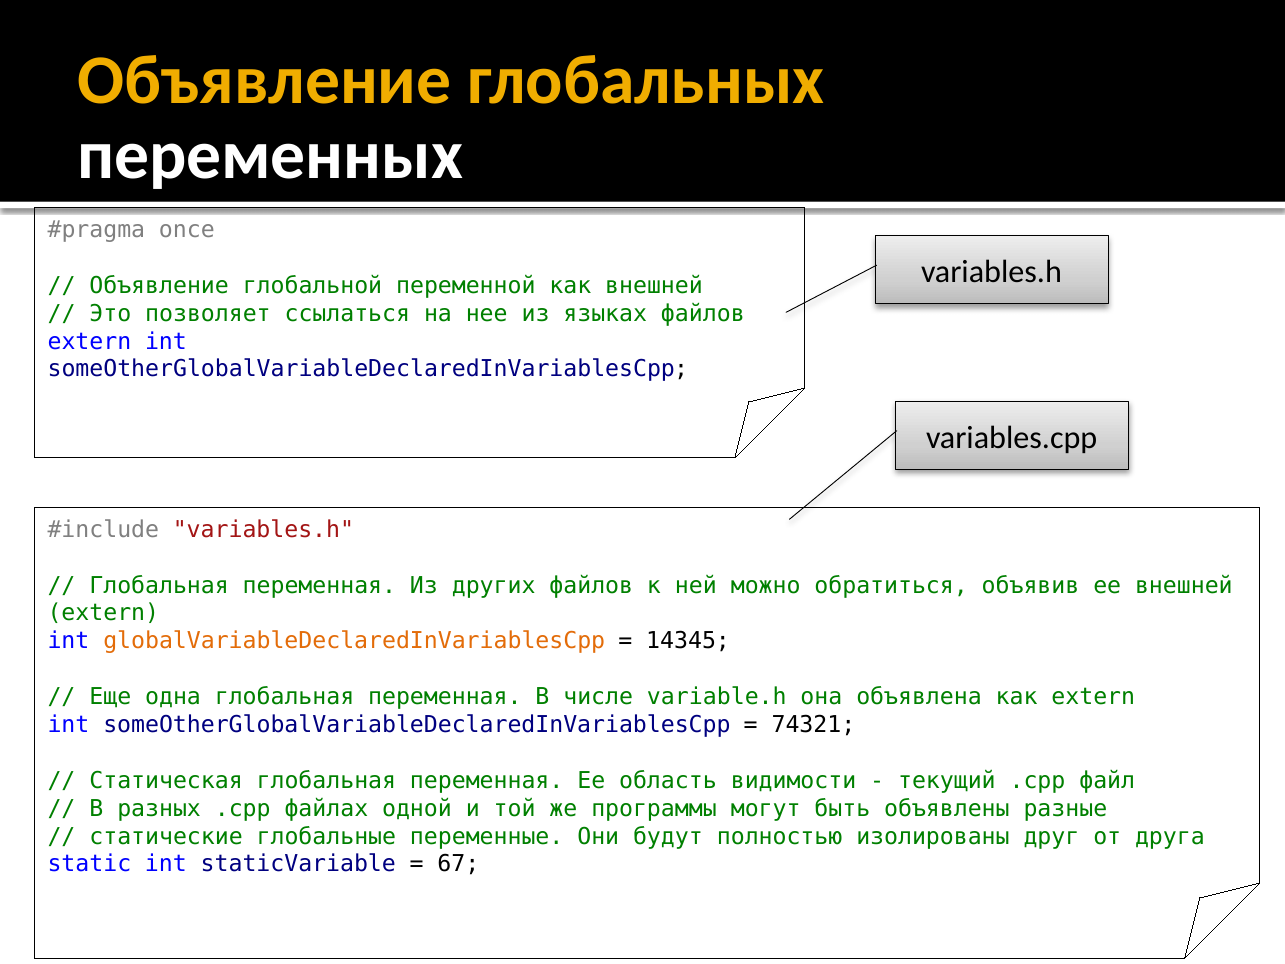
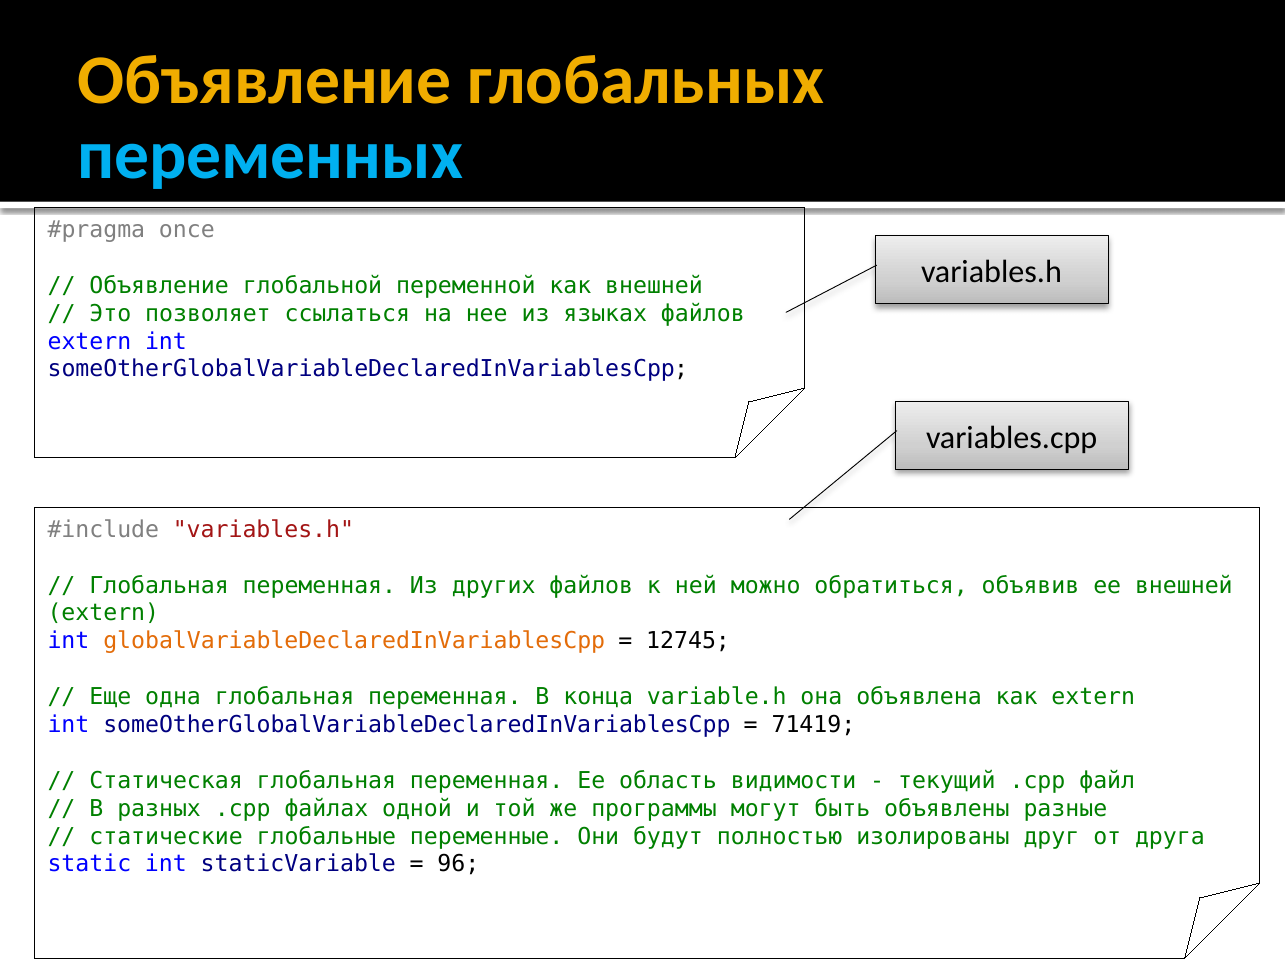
переменных colour: white -> light blue
14345: 14345 -> 12745
числе: числе -> конца
74321: 74321 -> 71419
67: 67 -> 96
